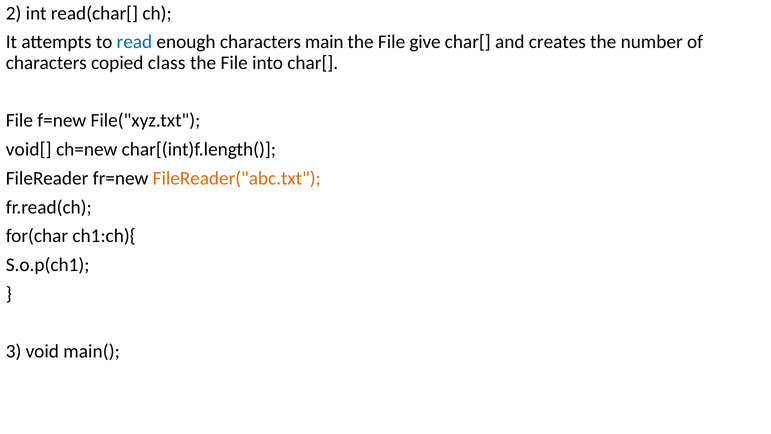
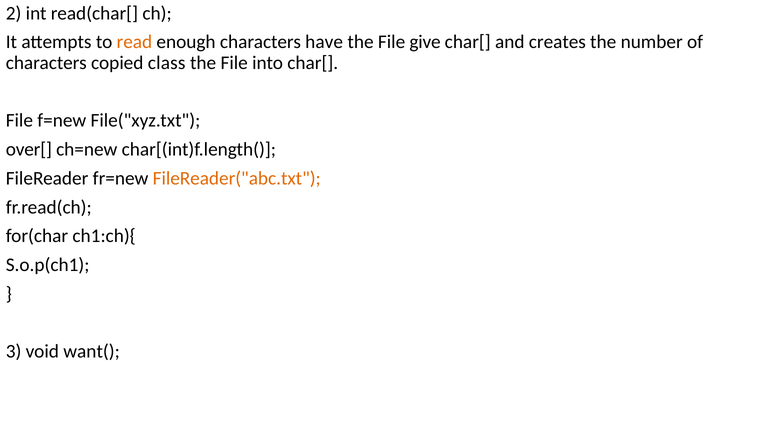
read colour: blue -> orange
main: main -> have
void[: void[ -> over[
main(: main( -> want(
